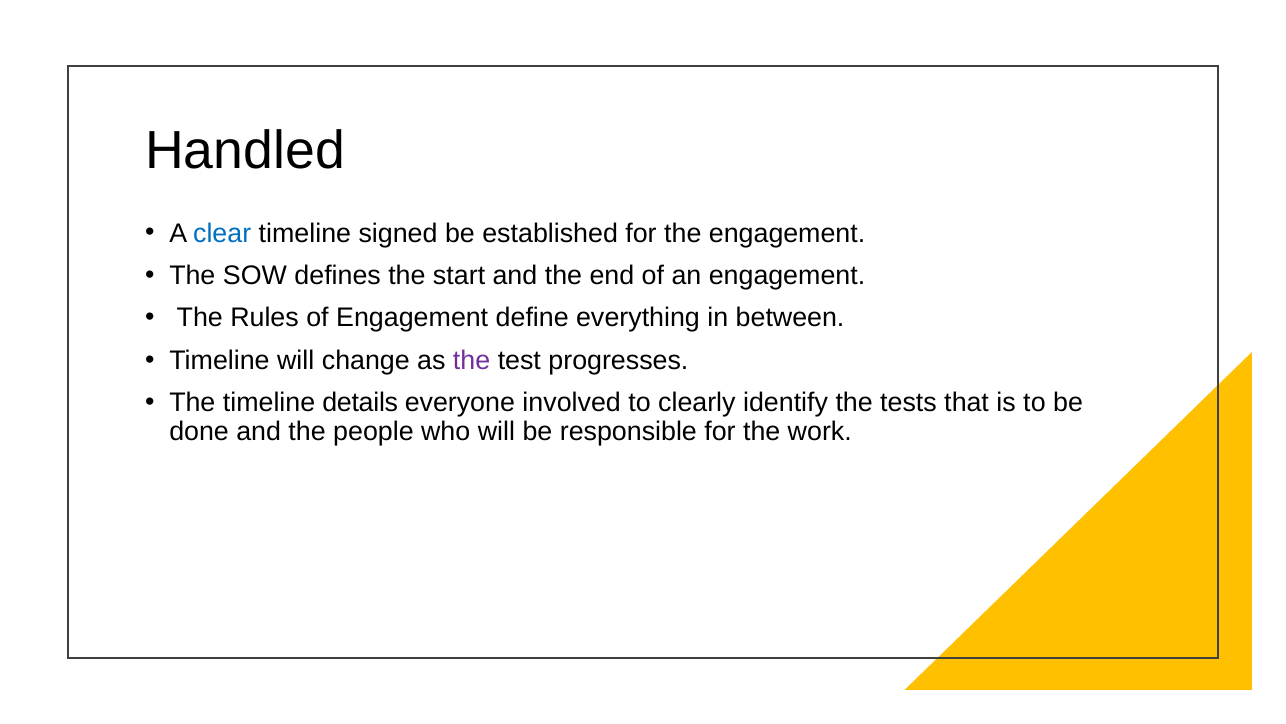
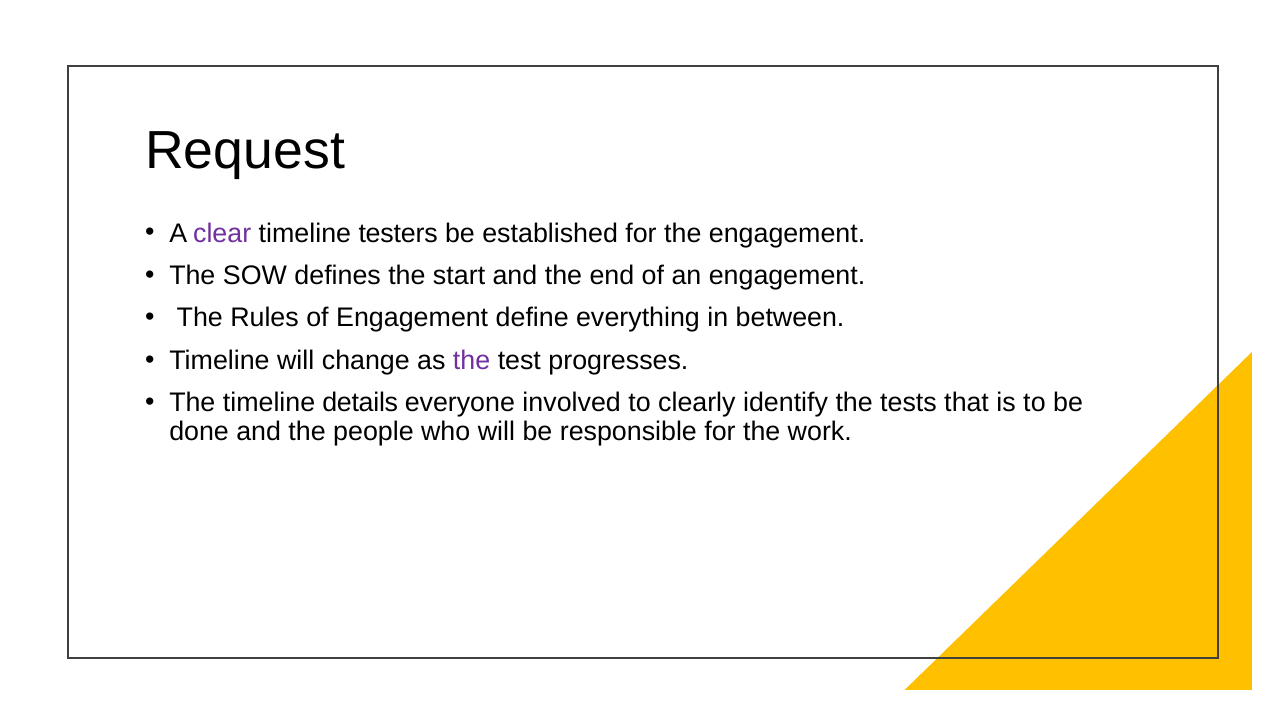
Handled: Handled -> Request
clear colour: blue -> purple
signed: signed -> testers
